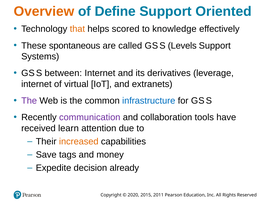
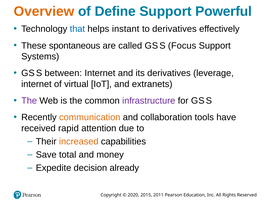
Oriented: Oriented -> Powerful
that colour: orange -> blue
scored: scored -> instant
to knowledge: knowledge -> derivatives
Levels: Levels -> Focus
infrastructure colour: blue -> purple
communication colour: purple -> orange
learn: learn -> rapid
tags: tags -> total
